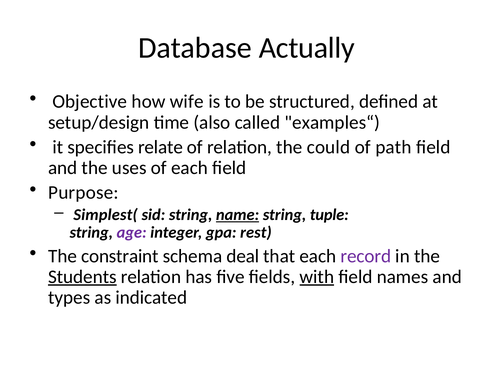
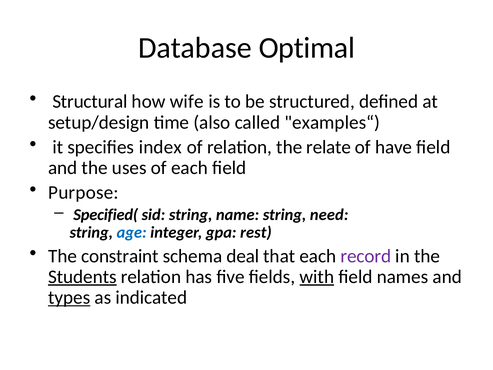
Actually: Actually -> Optimal
Objective: Objective -> Structural
relate: relate -> index
could: could -> relate
path: path -> have
Simplest(: Simplest( -> Specified(
name underline: present -> none
tuple: tuple -> need
age colour: purple -> blue
types underline: none -> present
